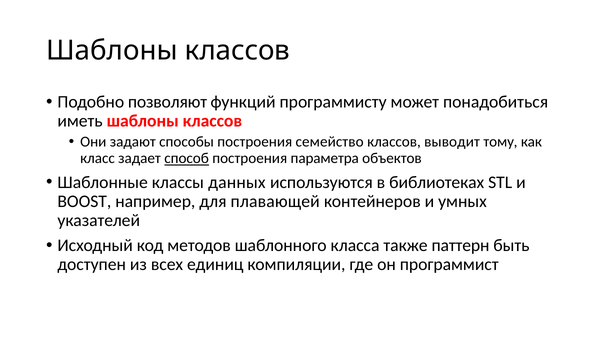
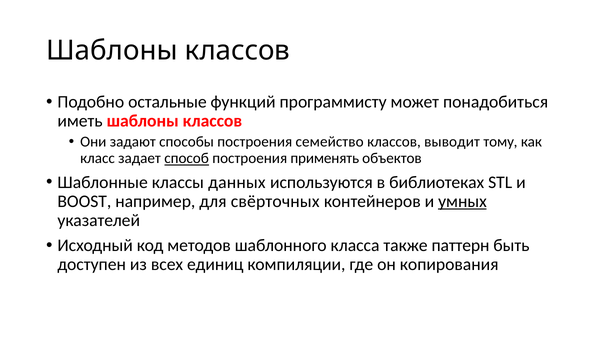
позволяют: позволяют -> остальные
параметра: параметра -> применять
плавающей: плавающей -> свёрточных
умных underline: none -> present
программист: программист -> копирования
